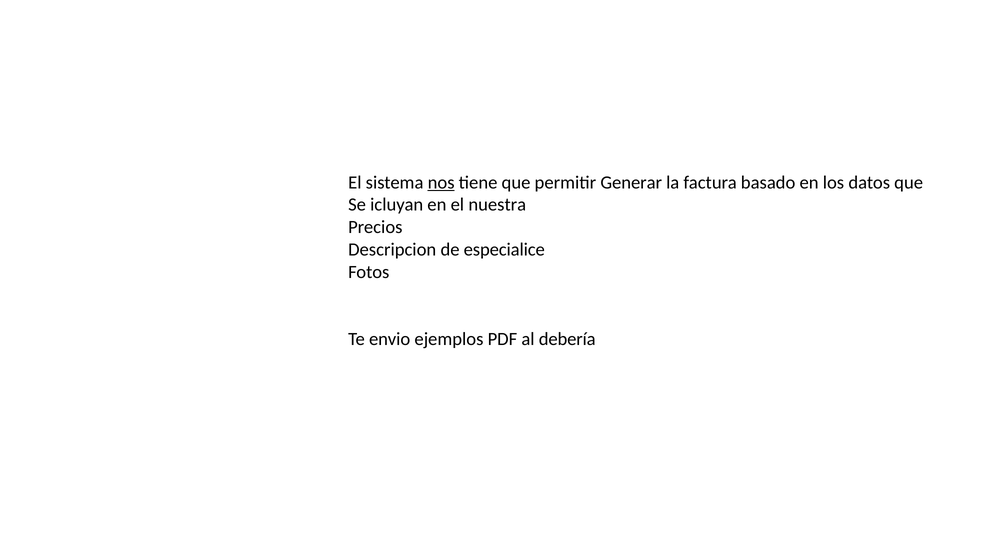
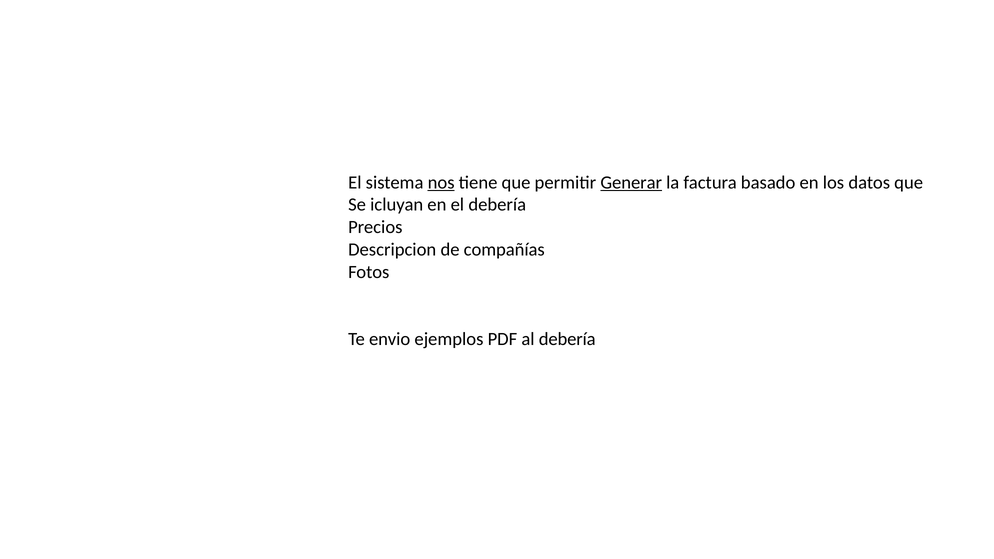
Generar underline: none -> present
el nuestra: nuestra -> debería
especialice: especialice -> compañías
